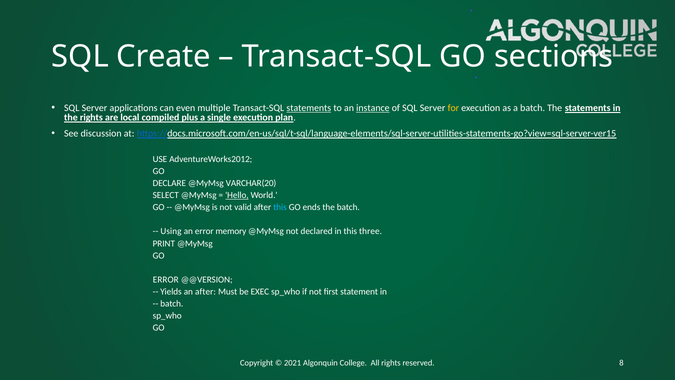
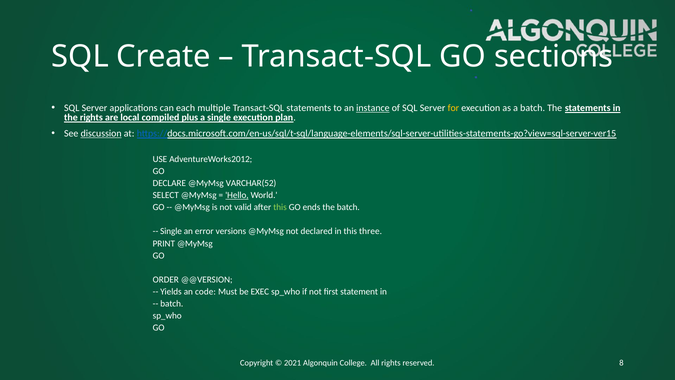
even: even -> each
statements at (309, 108) underline: present -> none
discussion underline: none -> present
VARCHAR(20: VARCHAR(20 -> VARCHAR(52
this at (280, 207) colour: light blue -> light green
Using at (171, 231): Using -> Single
memory: memory -> versions
ERROR at (166, 279): ERROR -> ORDER
an after: after -> code
